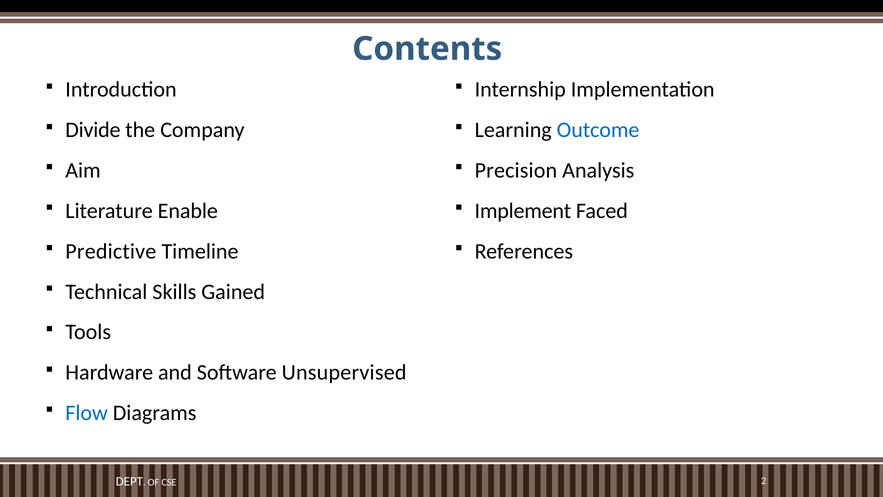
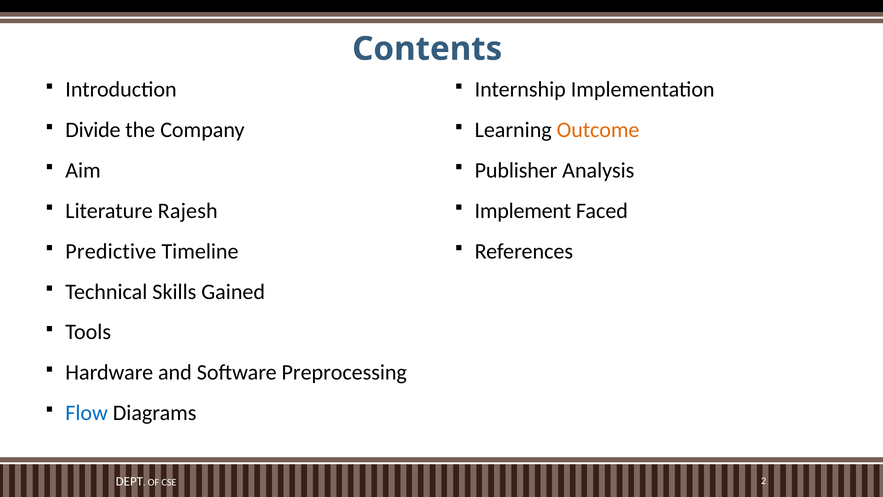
Outcome colour: blue -> orange
Precision: Precision -> Publisher
Enable: Enable -> Rajesh
Unsupervised: Unsupervised -> Preprocessing
